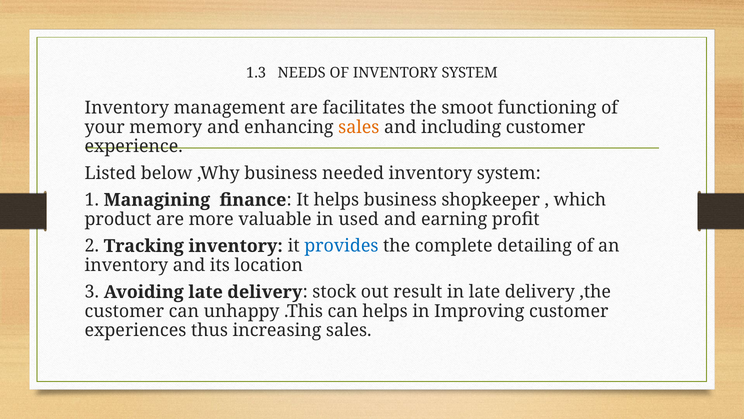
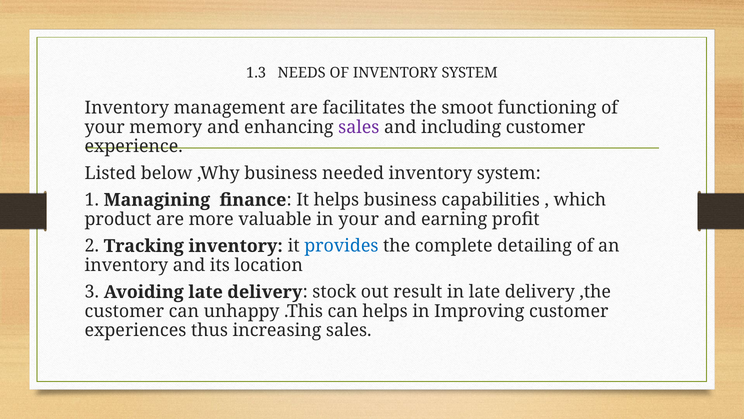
sales at (359, 127) colour: orange -> purple
shopkeeper: shopkeeper -> capabilities
in used: used -> your
